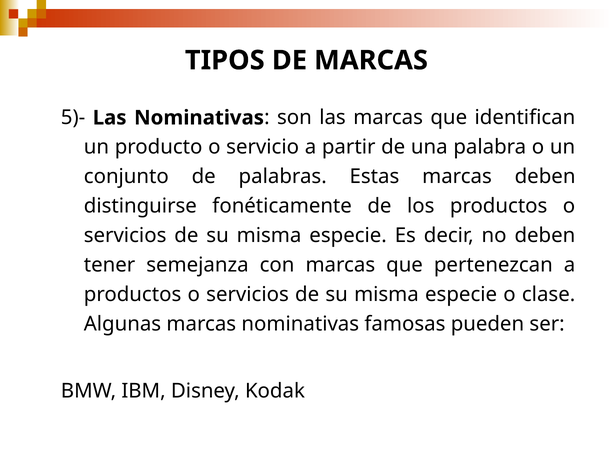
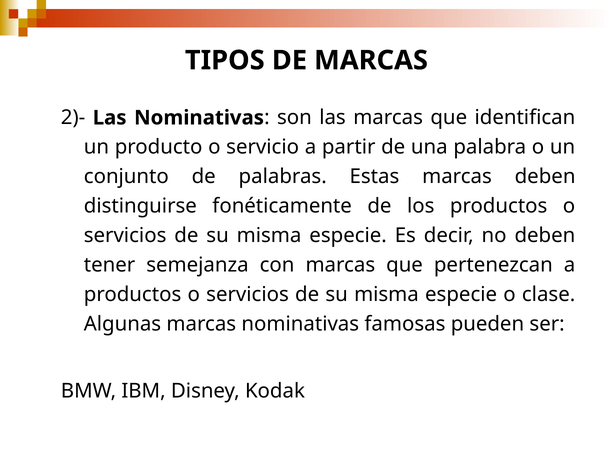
5)-: 5)- -> 2)-
